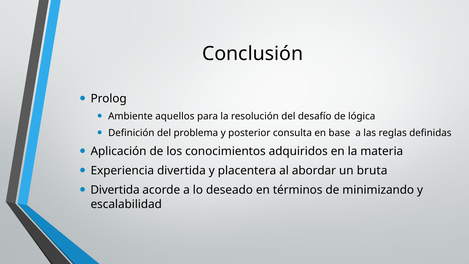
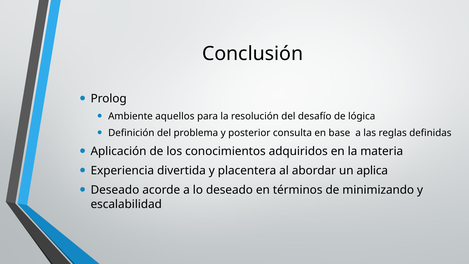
bruta: bruta -> aplica
Divertida at (115, 190): Divertida -> Deseado
